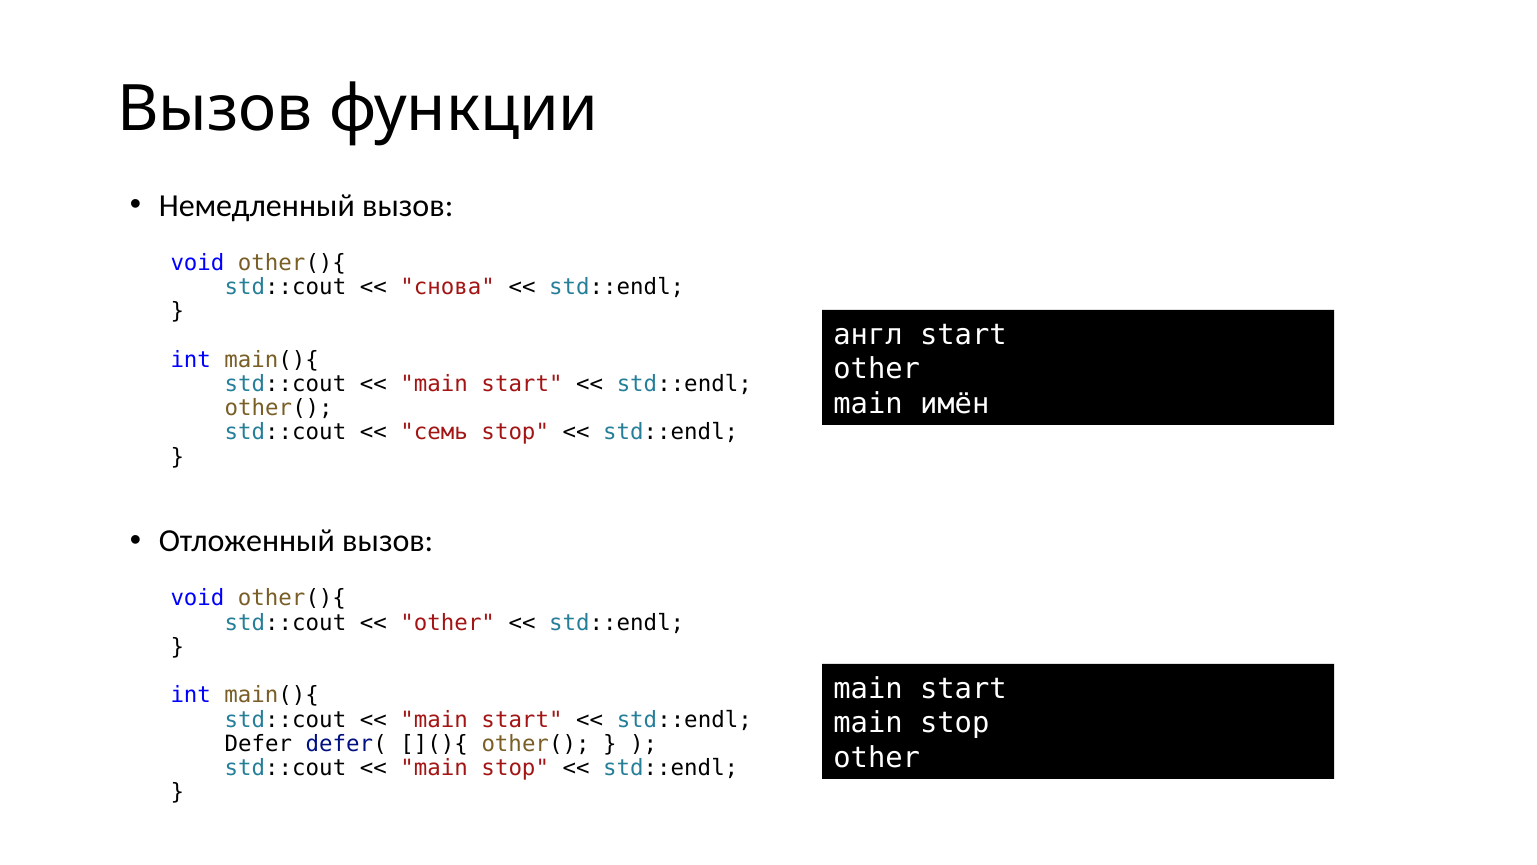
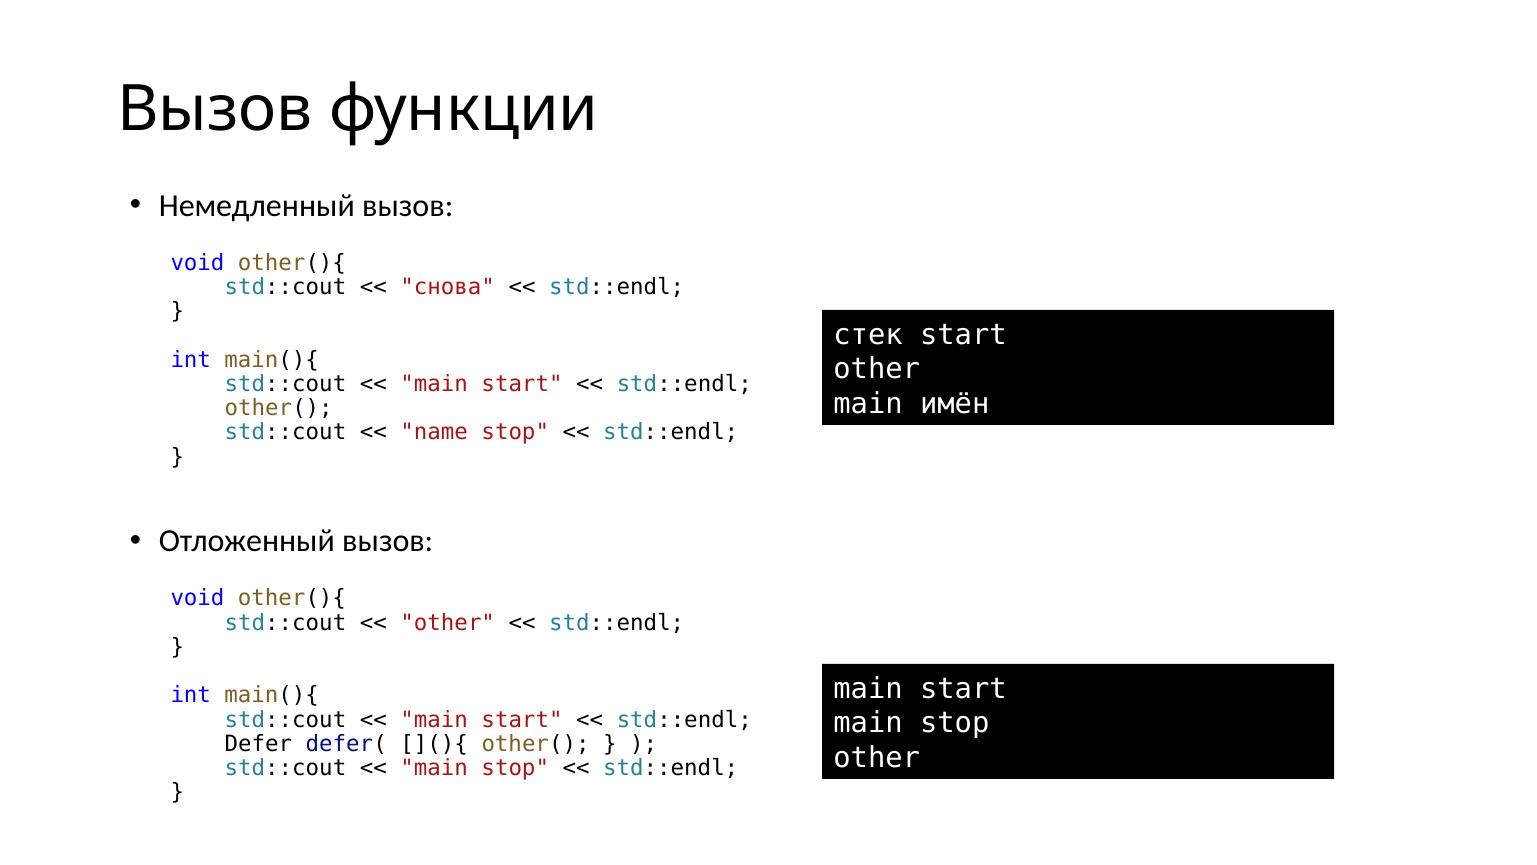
англ: англ -> стек
семь: семь -> name
